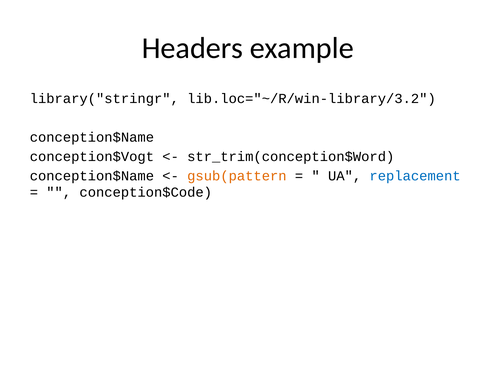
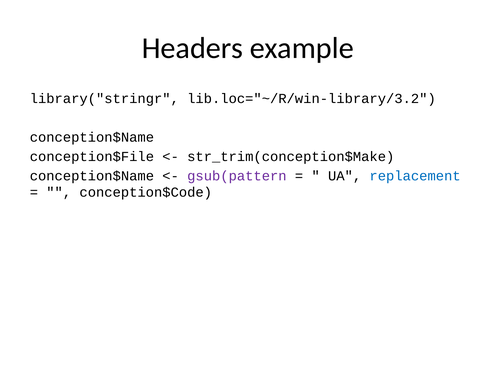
conception$Vogt: conception$Vogt -> conception$File
str_trim(conception$Word: str_trim(conception$Word -> str_trim(conception$Make
gsub(pattern colour: orange -> purple
